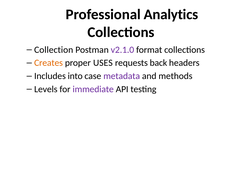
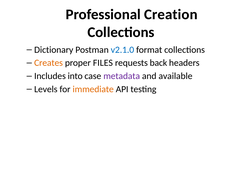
Analytics: Analytics -> Creation
Collection: Collection -> Dictionary
v2.1.0 colour: purple -> blue
USES: USES -> FILES
methods: methods -> available
immediate colour: purple -> orange
